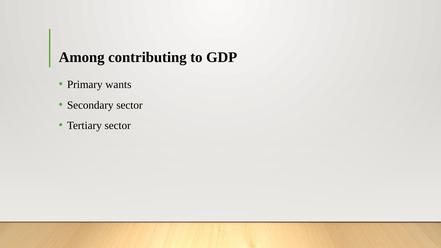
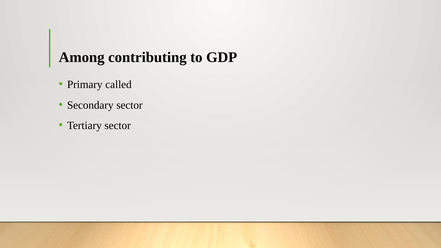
wants: wants -> called
